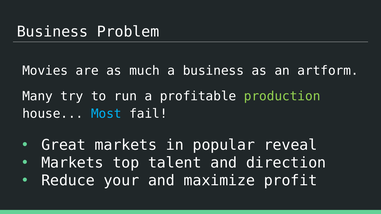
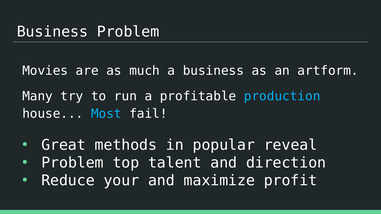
production colour: light green -> light blue
Great markets: markets -> methods
Markets at (72, 163): Markets -> Problem
